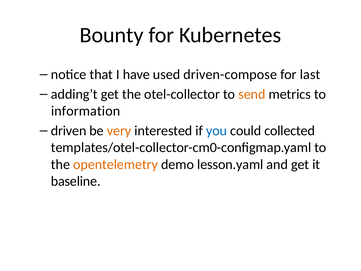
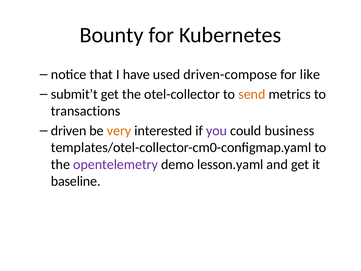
last: last -> like
adding’t: adding’t -> submit’t
information: information -> transactions
you colour: blue -> purple
collected: collected -> business
opentelemetry colour: orange -> purple
